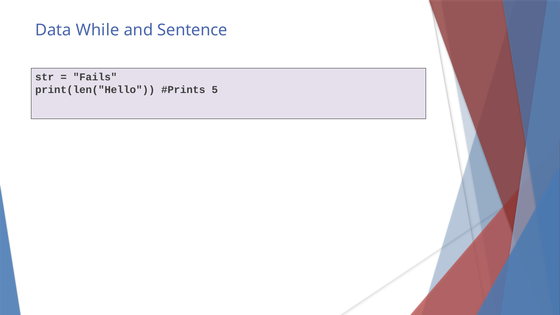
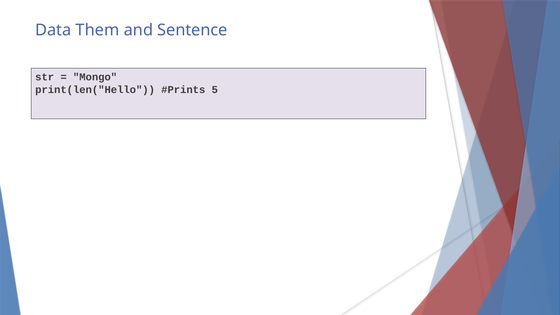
While: While -> Them
Fails: Fails -> Mongo
